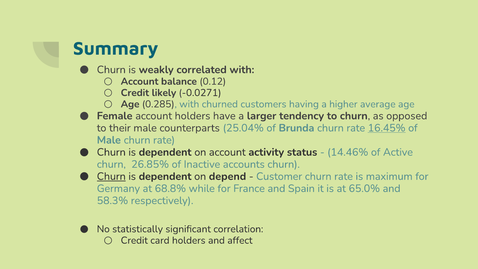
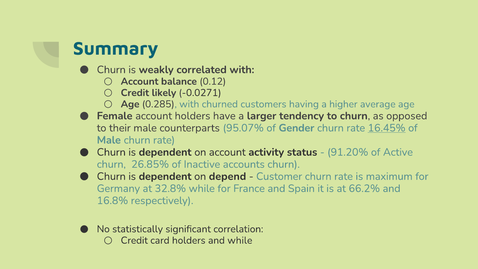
25.04%: 25.04% -> 95.07%
Brunda: Brunda -> Gender
14.46%: 14.46% -> 91.20%
Churn at (111, 176) underline: present -> none
68.8%: 68.8% -> 32.8%
65.0%: 65.0% -> 66.2%
58.3%: 58.3% -> 16.8%
and affect: affect -> while
